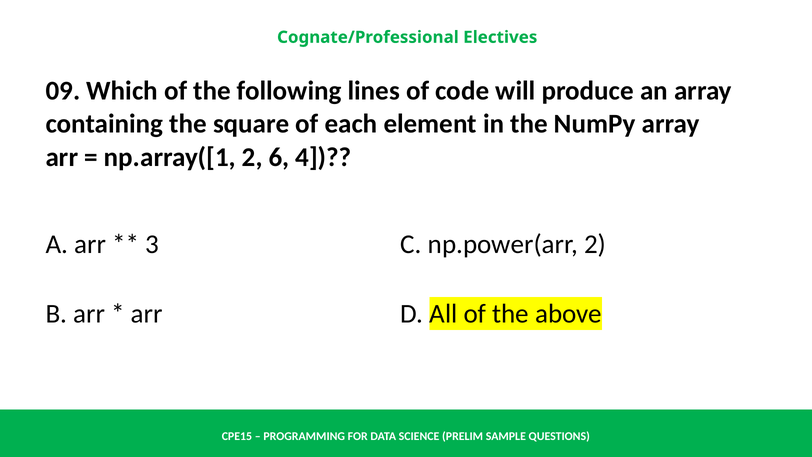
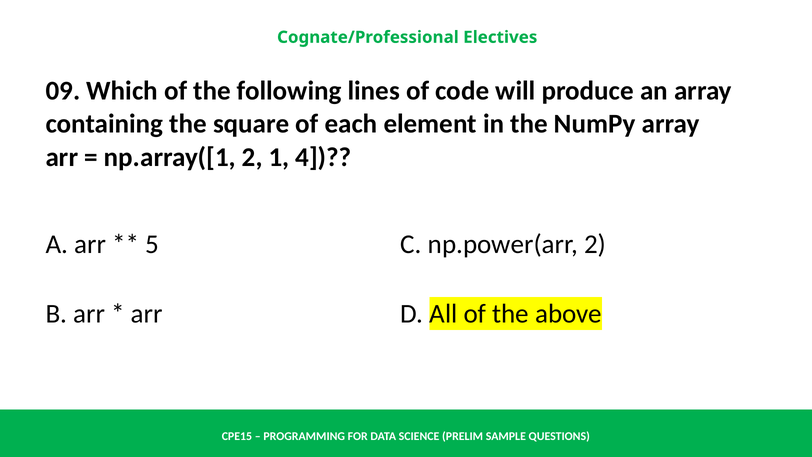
6: 6 -> 1
3: 3 -> 5
